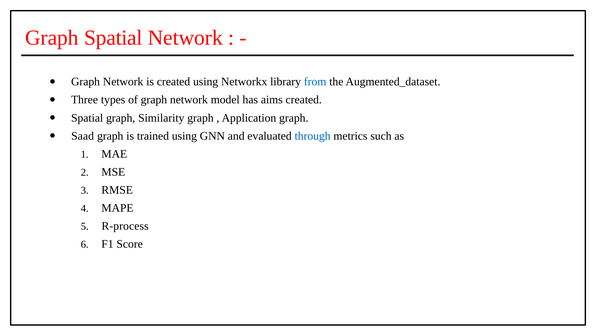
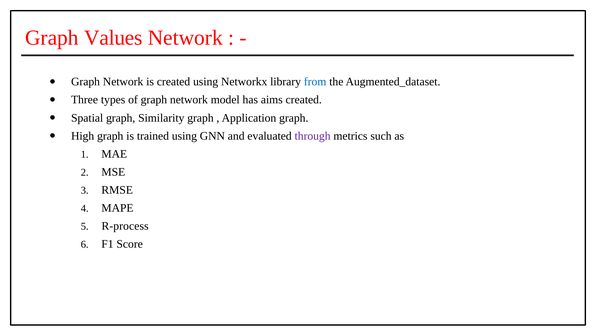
Graph Spatial: Spatial -> Values
Saad: Saad -> High
through colour: blue -> purple
